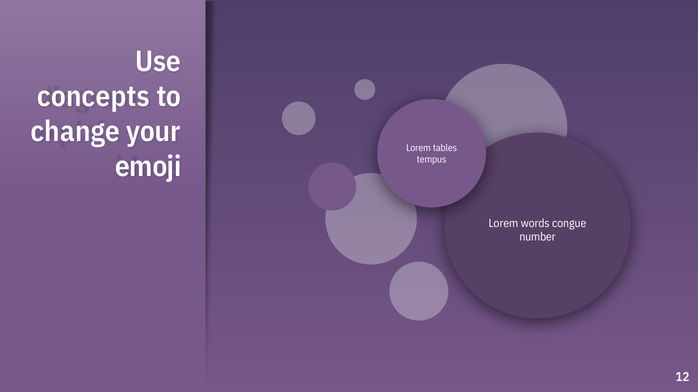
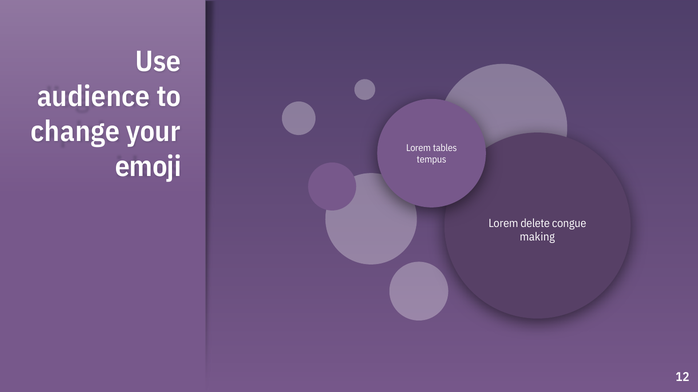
concepts: concepts -> audience
words: words -> delete
number: number -> making
